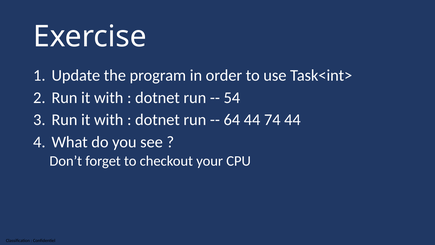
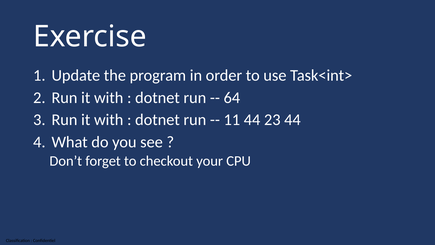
54: 54 -> 64
64: 64 -> 11
74: 74 -> 23
